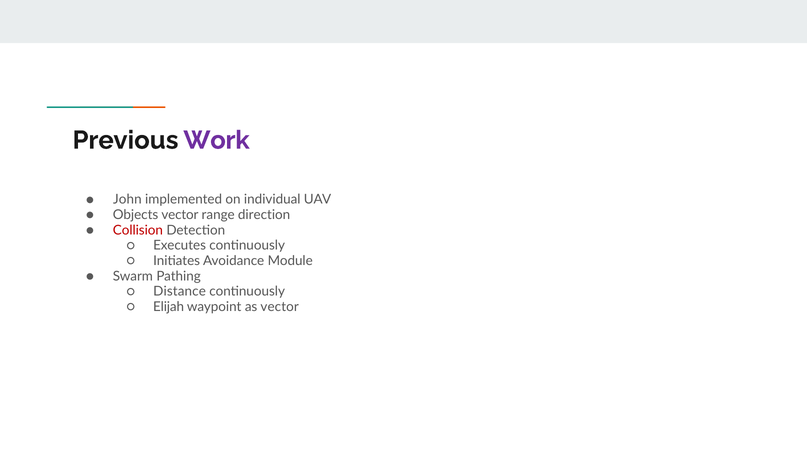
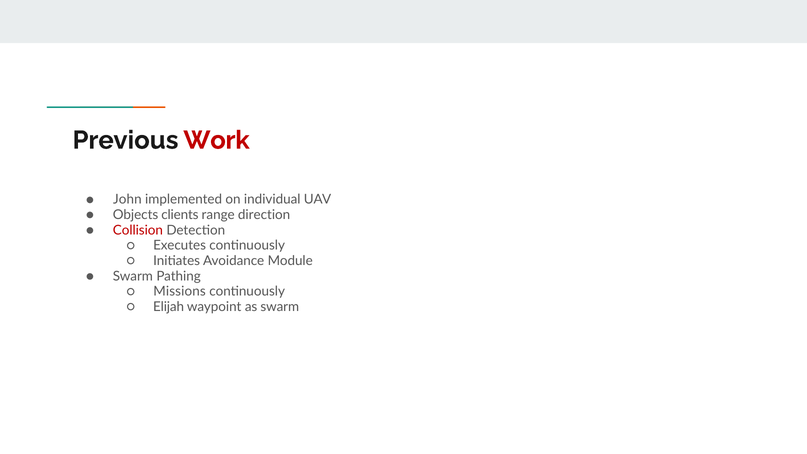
Work colour: purple -> red
Objects vector: vector -> clients
Distance: Distance -> Missions
as vector: vector -> swarm
